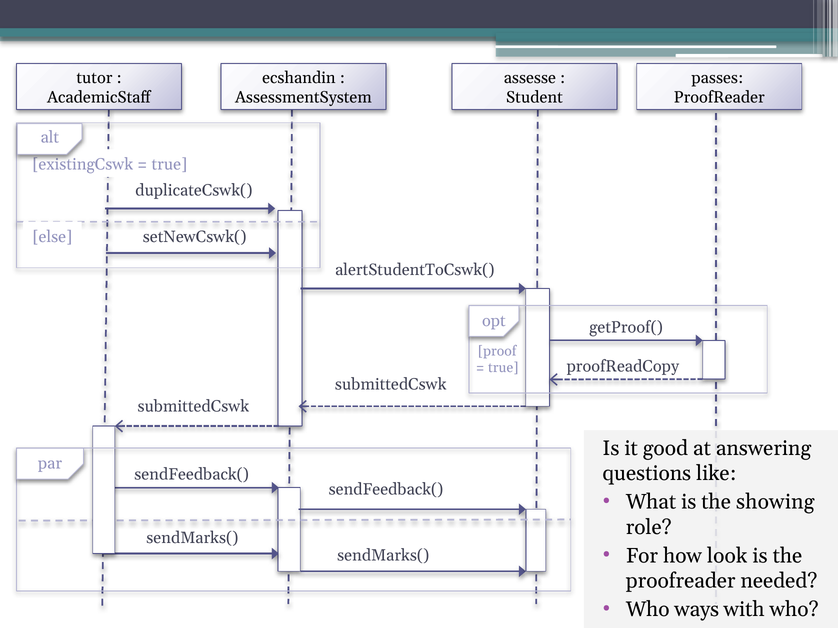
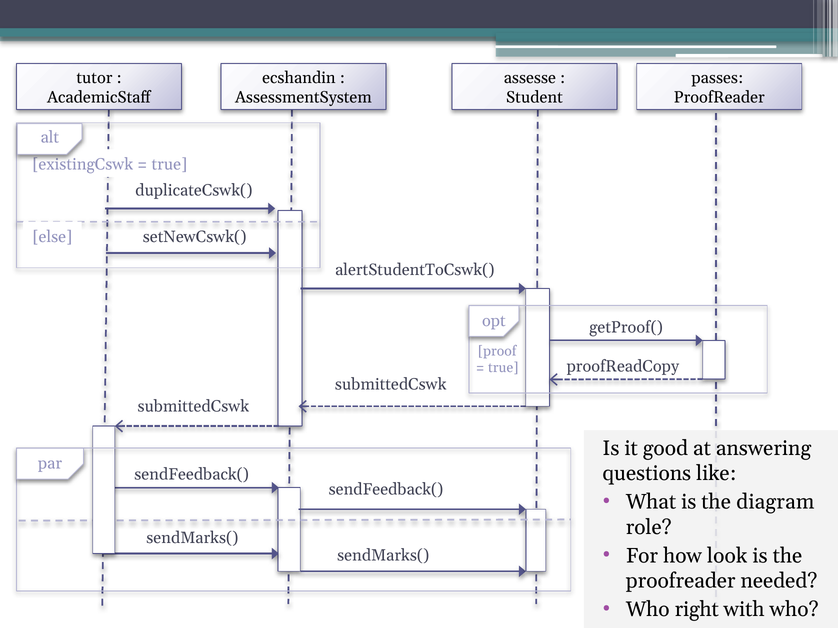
showing: showing -> diagram
ways: ways -> right
